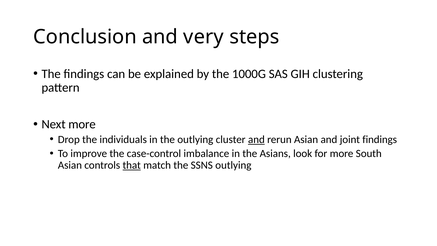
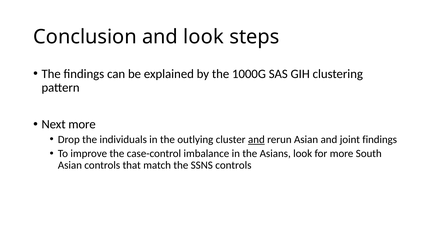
and very: very -> look
that underline: present -> none
SSNS outlying: outlying -> controls
